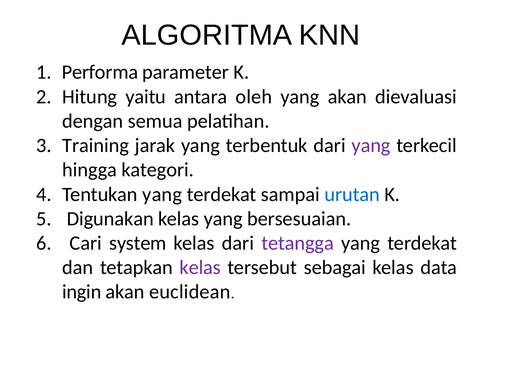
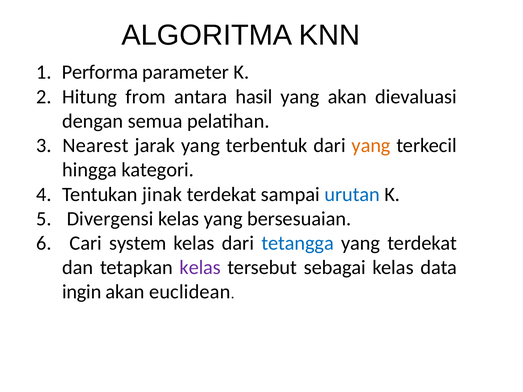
yaitu: yaitu -> from
oleh: oleh -> hasil
Training: Training -> Nearest
yang at (371, 146) colour: purple -> orange
Tentukan yang: yang -> jinak
Digunakan: Digunakan -> Divergensi
tetangga colour: purple -> blue
